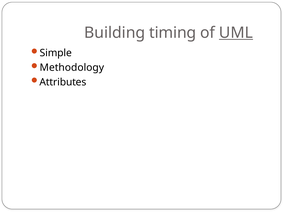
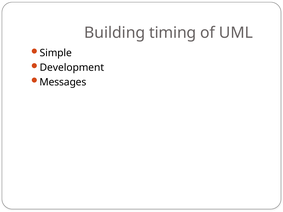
UML underline: present -> none
Methodology: Methodology -> Development
Attributes: Attributes -> Messages
